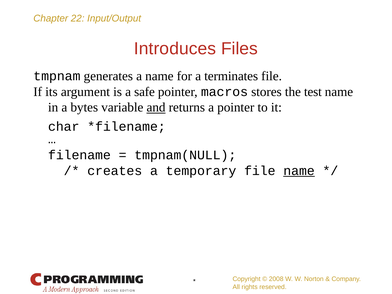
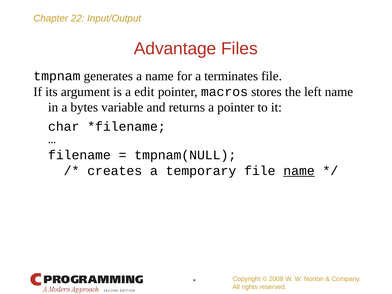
Introduces: Introduces -> Advantage
safe: safe -> edit
test: test -> left
and underline: present -> none
